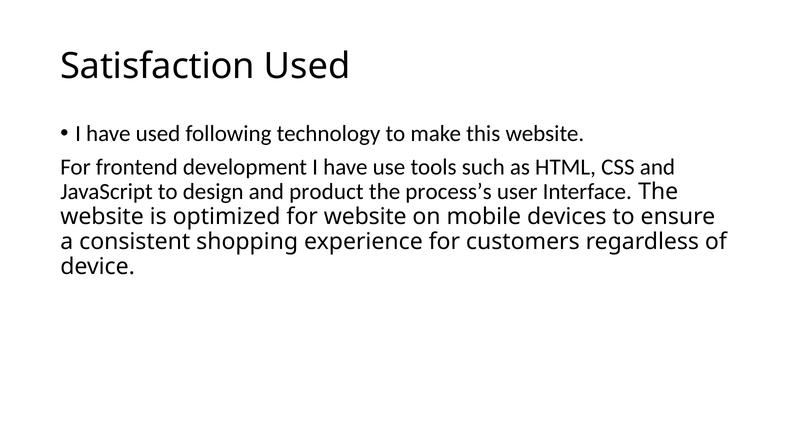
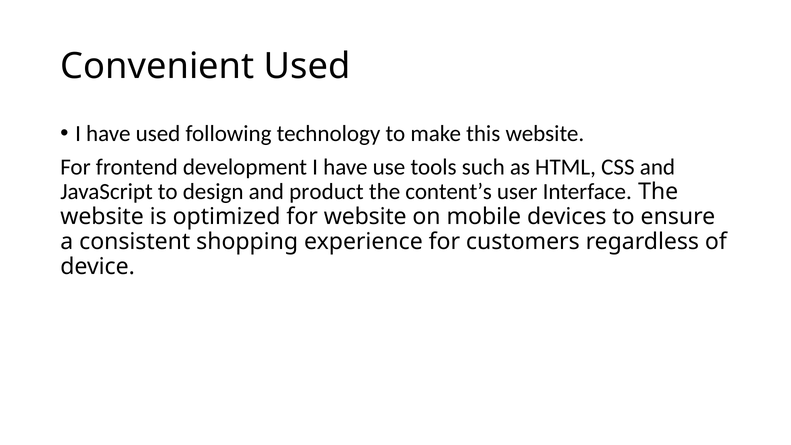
Satisfaction: Satisfaction -> Convenient
process’s: process’s -> content’s
